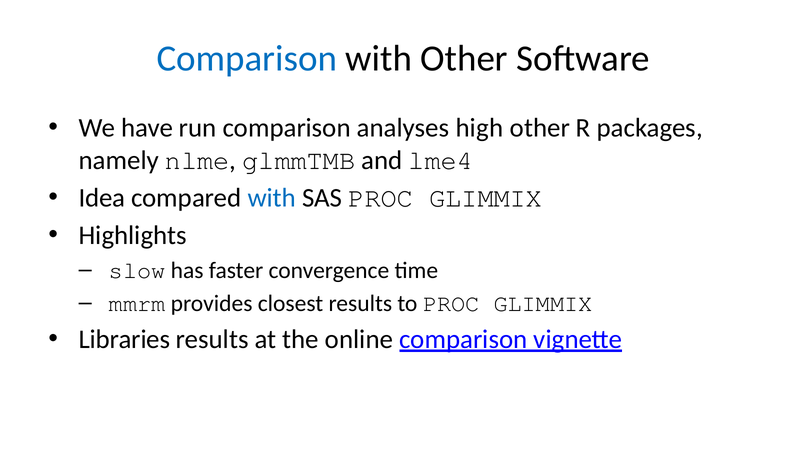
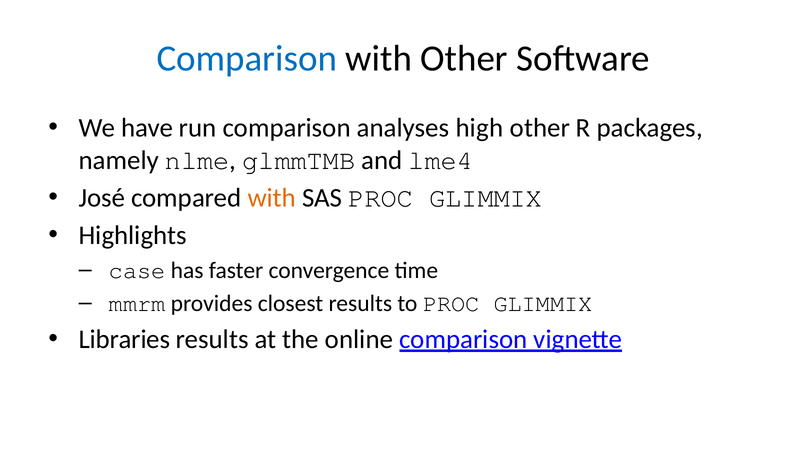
Idea: Idea -> José
with at (272, 198) colour: blue -> orange
slow: slow -> case
